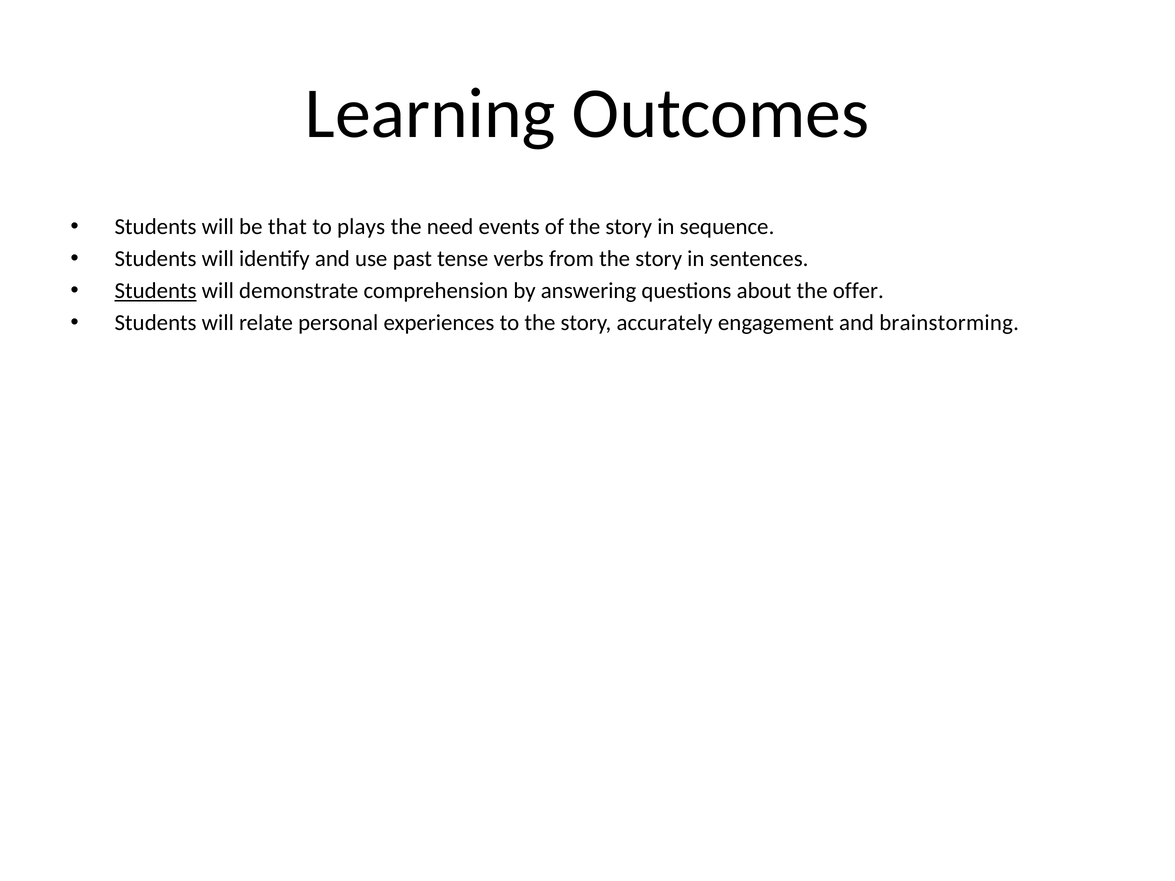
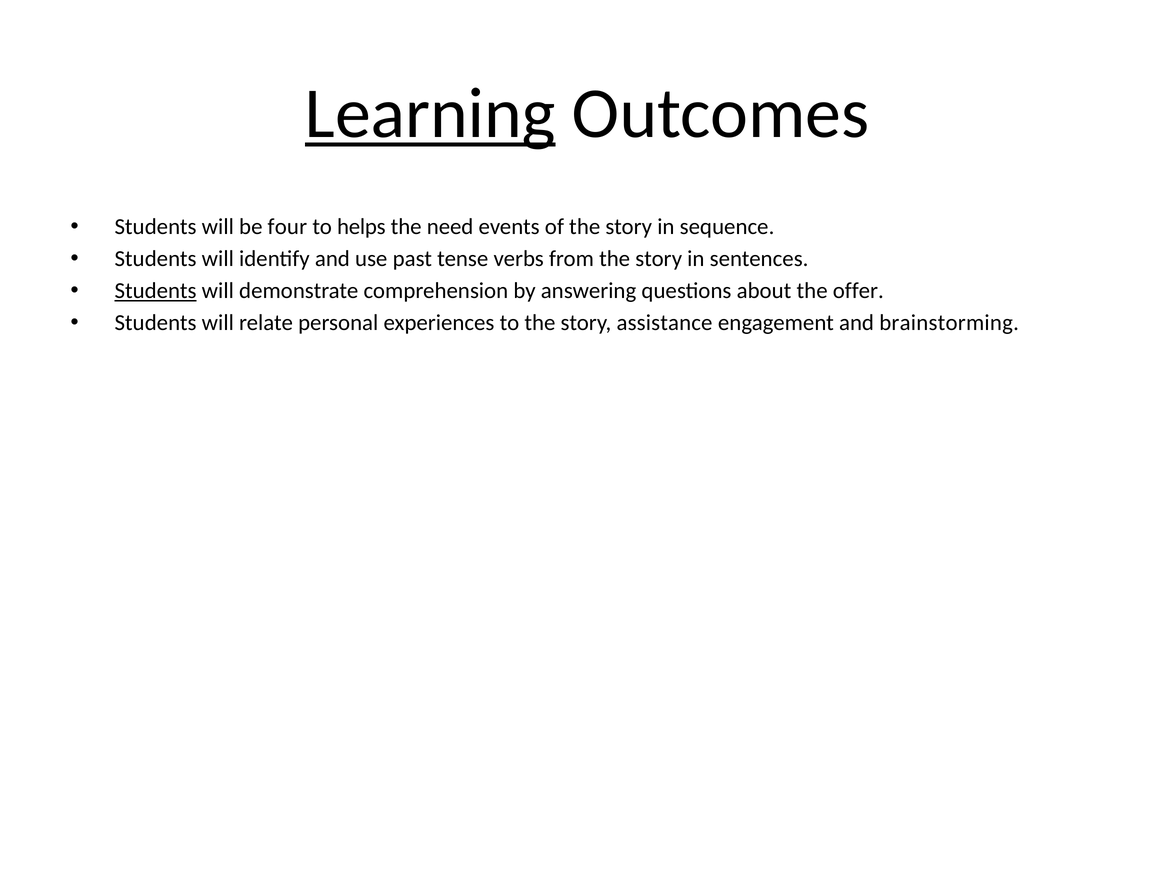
Learning underline: none -> present
that: that -> four
plays: plays -> helps
accurately: accurately -> assistance
